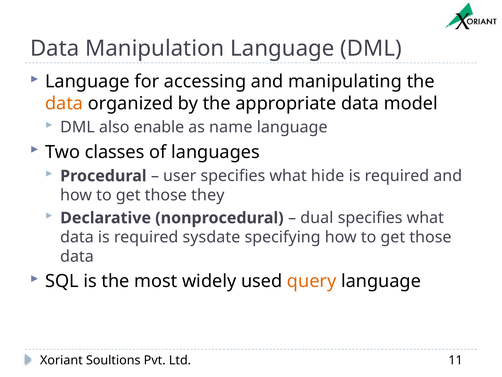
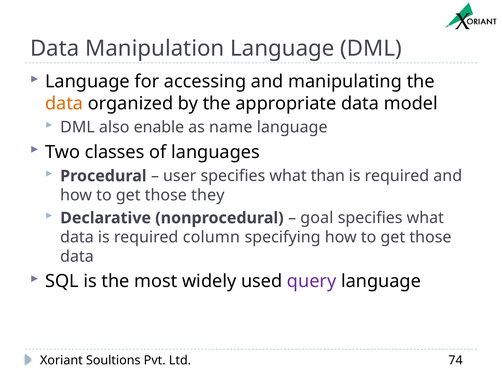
hide: hide -> than
dual: dual -> goal
sysdate: sysdate -> column
query colour: orange -> purple
11: 11 -> 74
